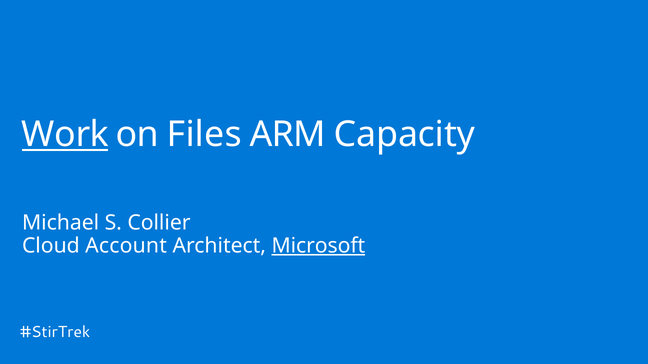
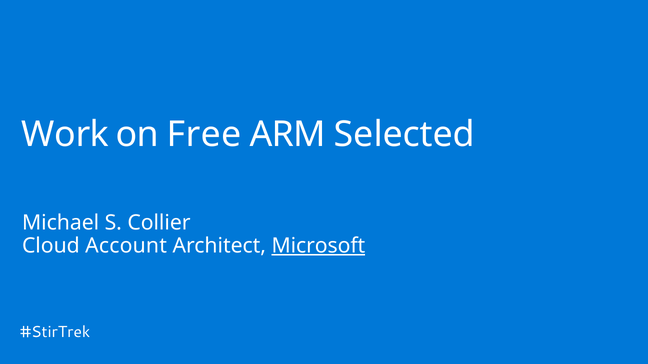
Work underline: present -> none
Files: Files -> Free
Capacity: Capacity -> Selected
